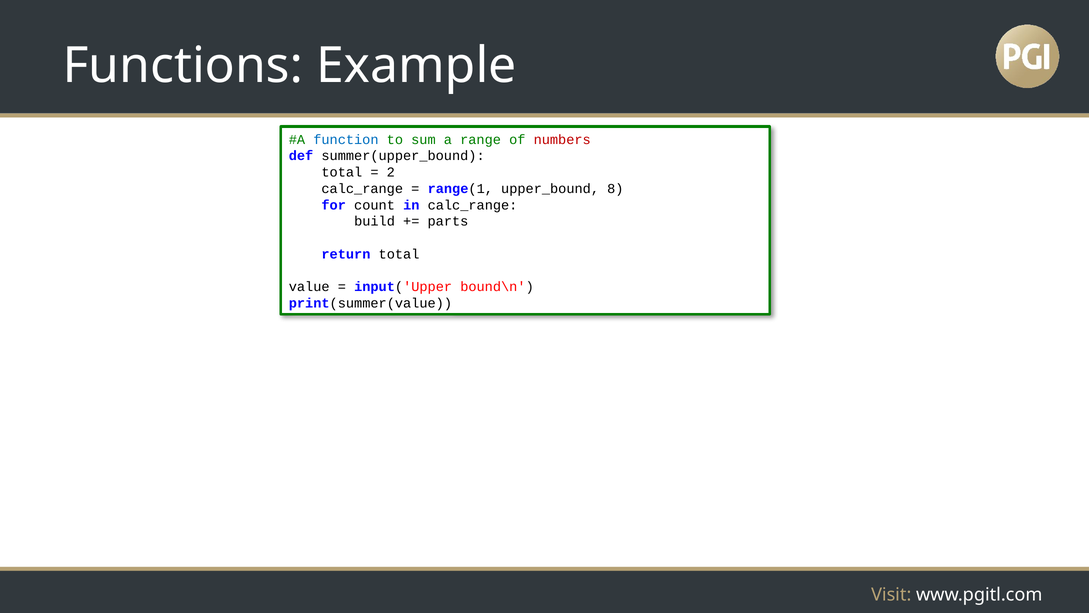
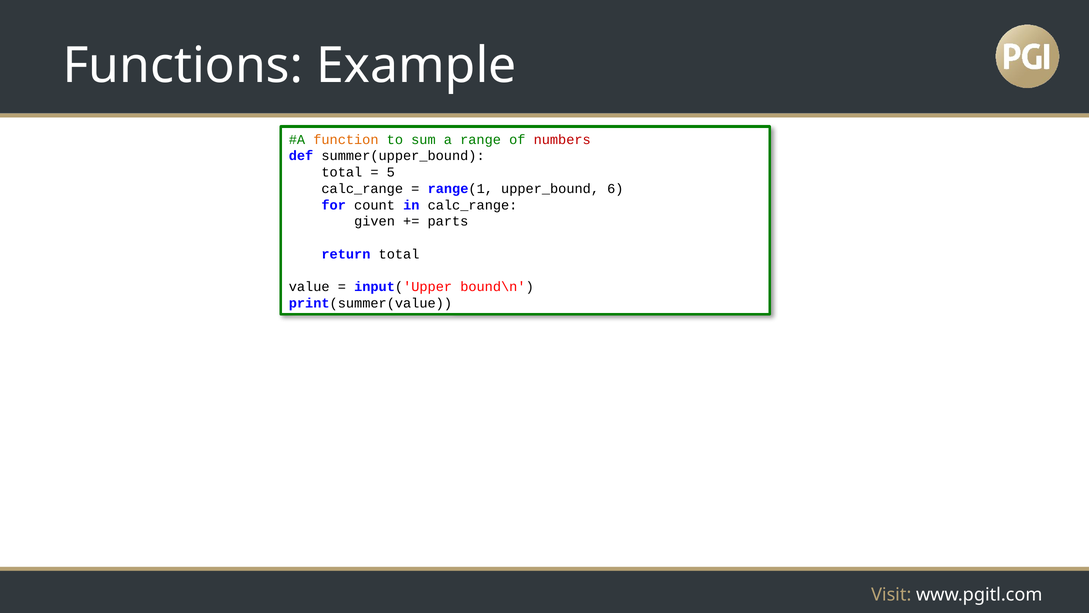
function colour: blue -> orange
2: 2 -> 5
8: 8 -> 6
build: build -> given
